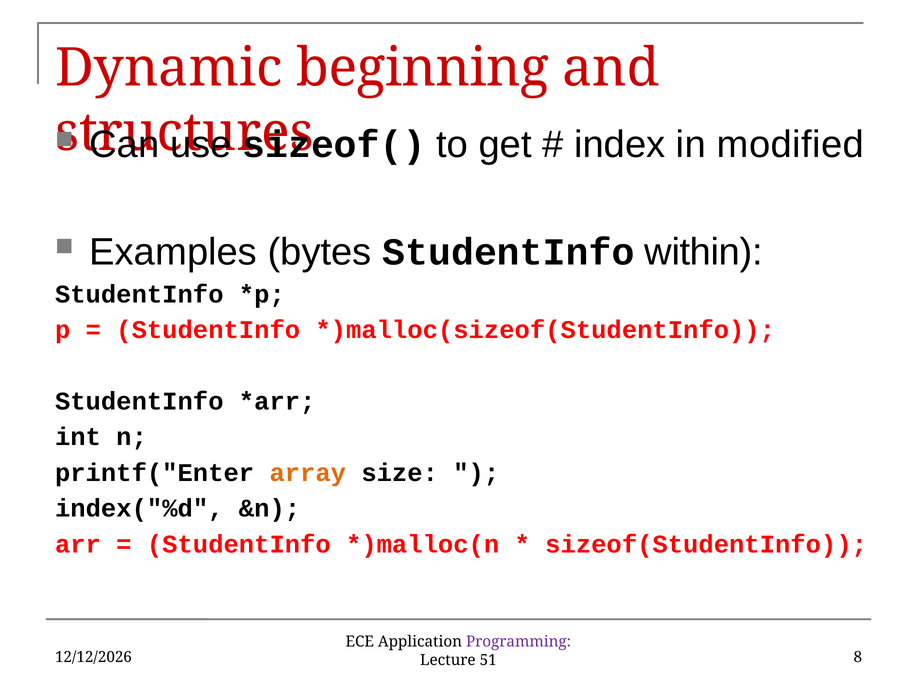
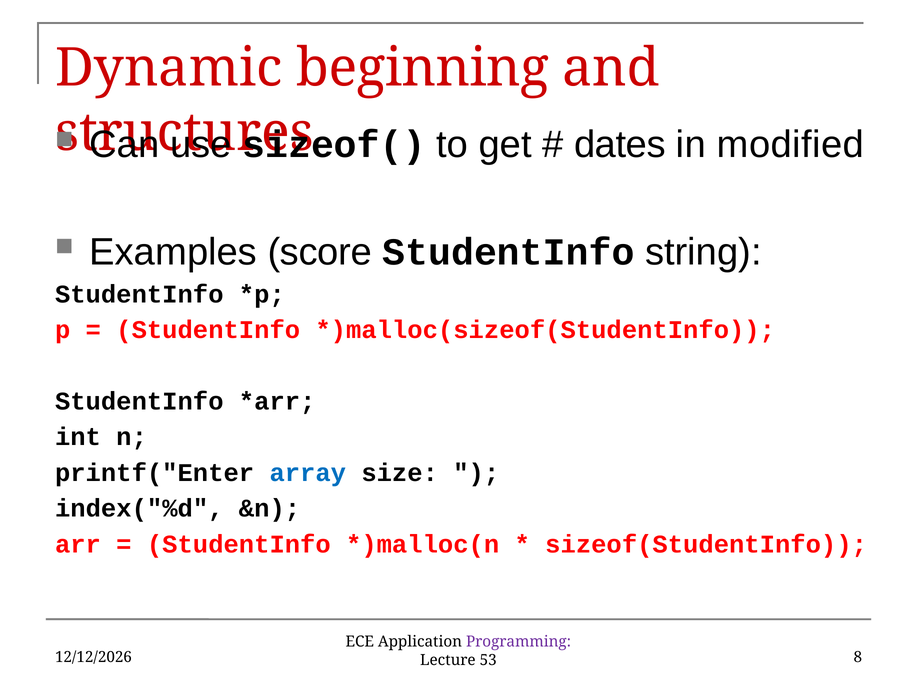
index: index -> dates
bytes: bytes -> score
within: within -> string
array colour: orange -> blue
51: 51 -> 53
